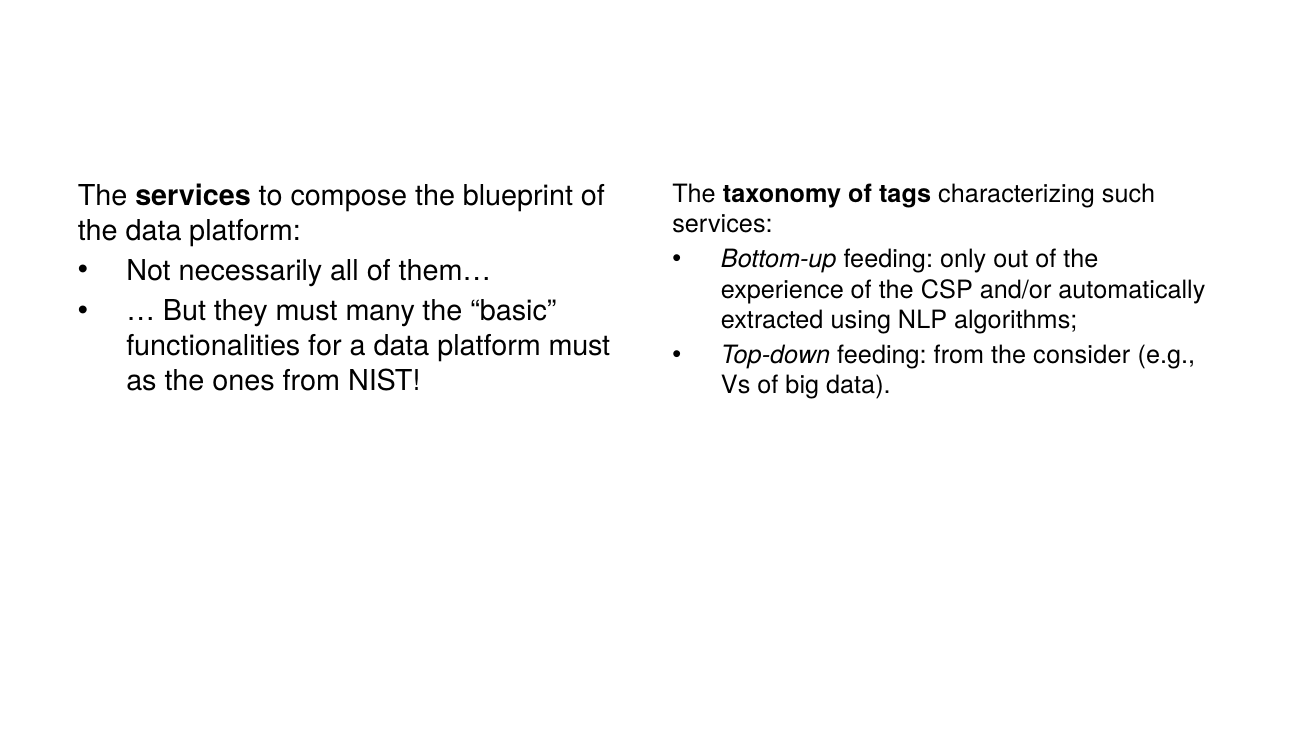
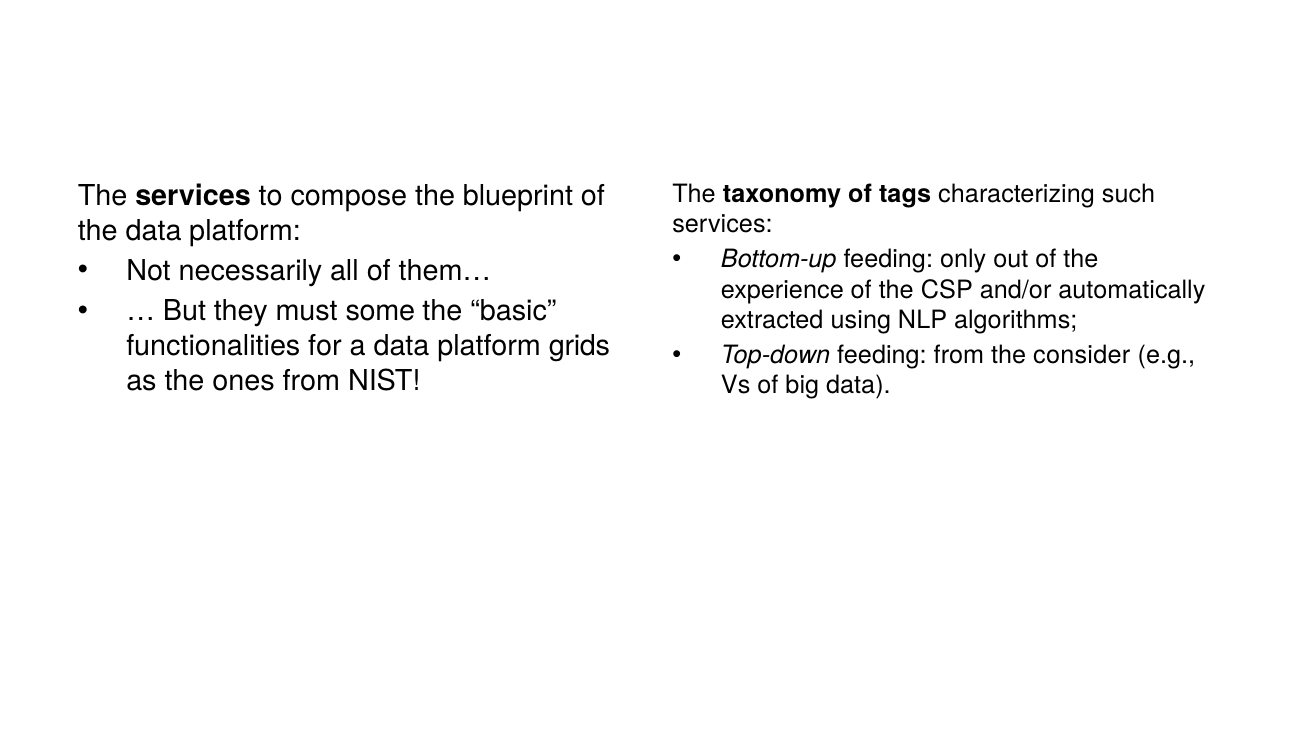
many: many -> some
platform must: must -> grids
